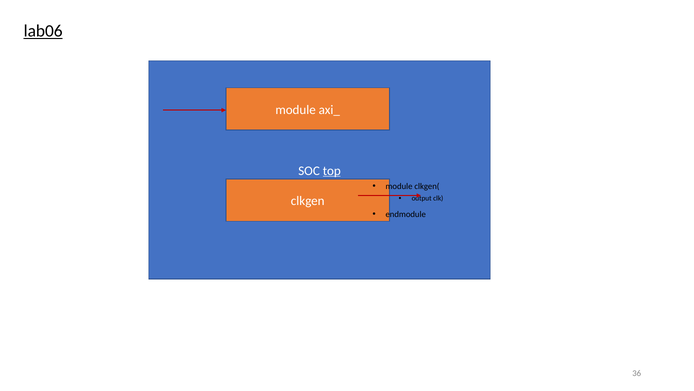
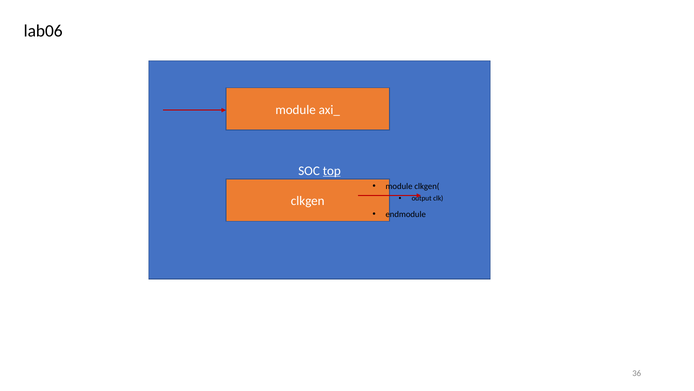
lab06 underline: present -> none
